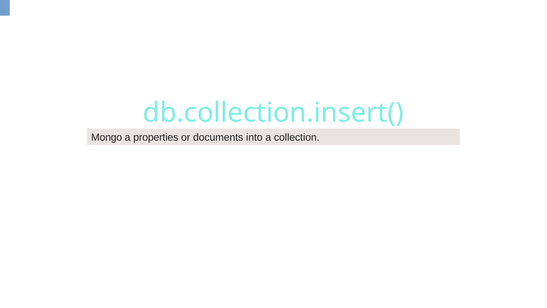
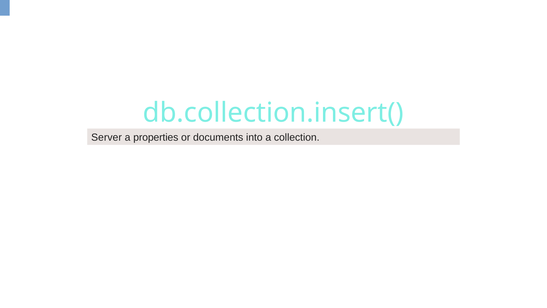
Mongo: Mongo -> Server
